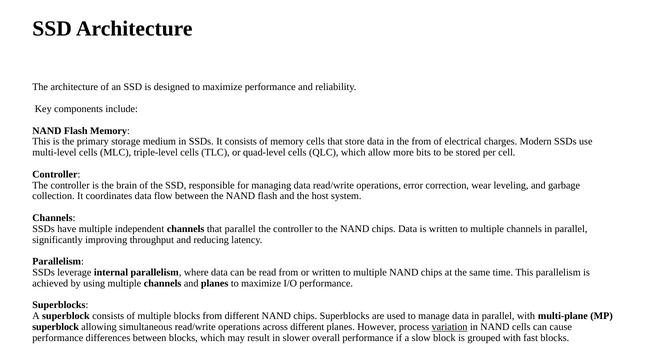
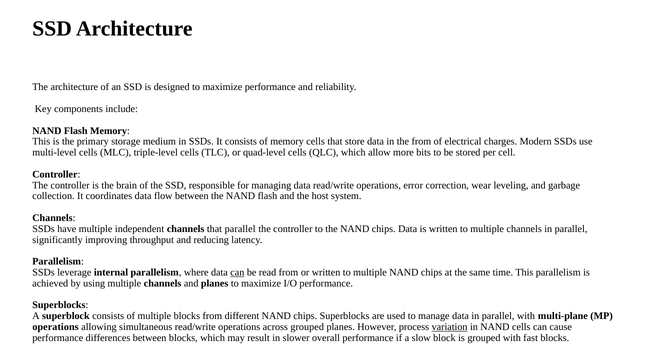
can at (237, 273) underline: none -> present
superblock at (56, 327): superblock -> operations
across different: different -> grouped
